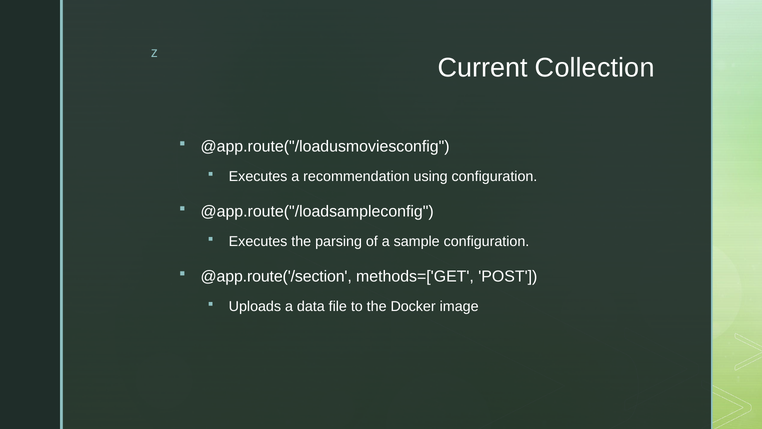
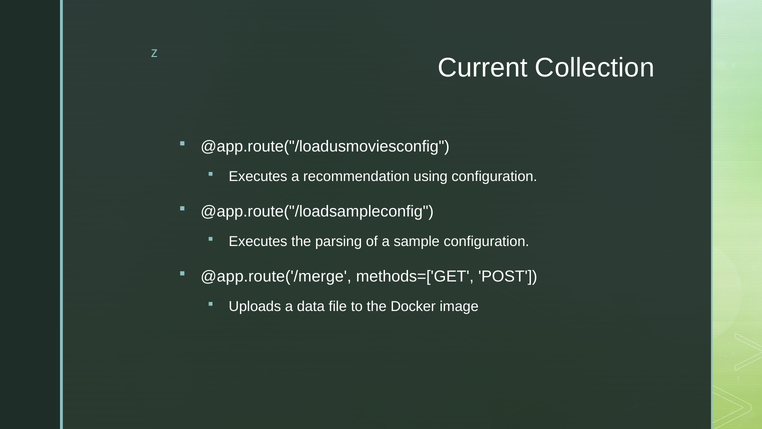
@app.route('/section: @app.route('/section -> @app.route('/merge
